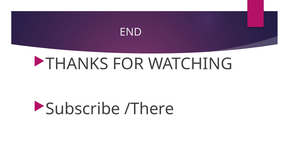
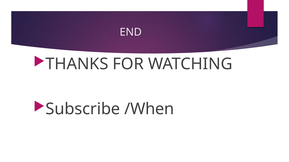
/There: /There -> /When
